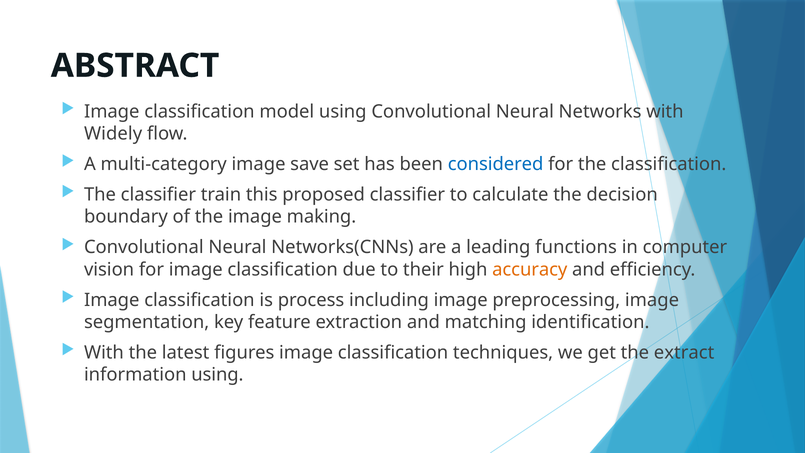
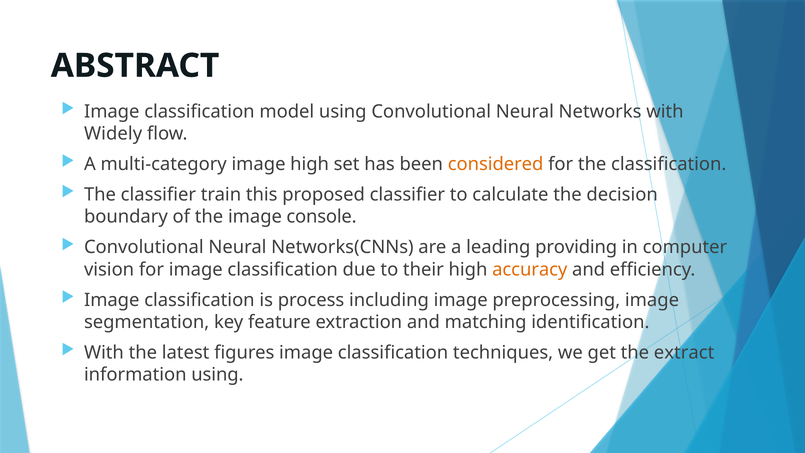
image save: save -> high
considered colour: blue -> orange
making: making -> console
functions: functions -> providing
